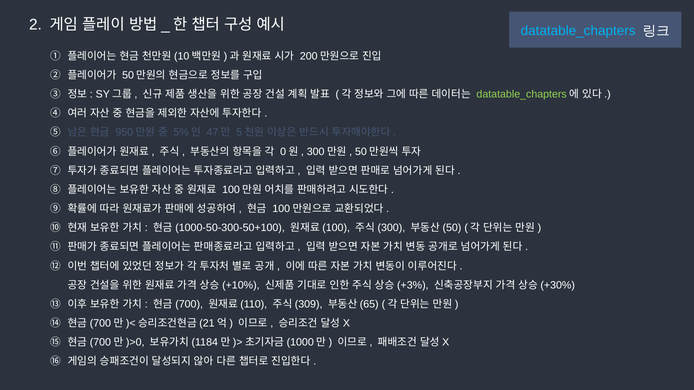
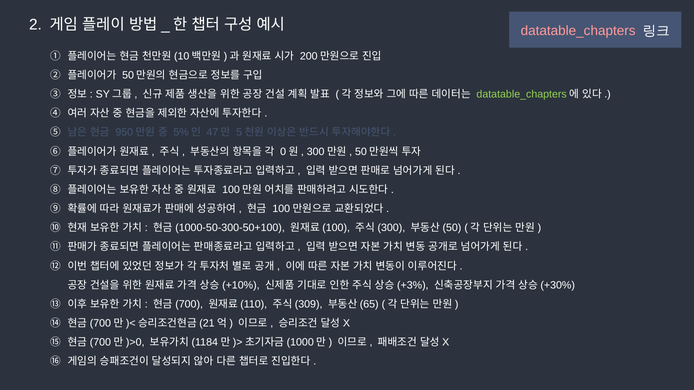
datatable_chapters at (578, 31) colour: light blue -> pink
